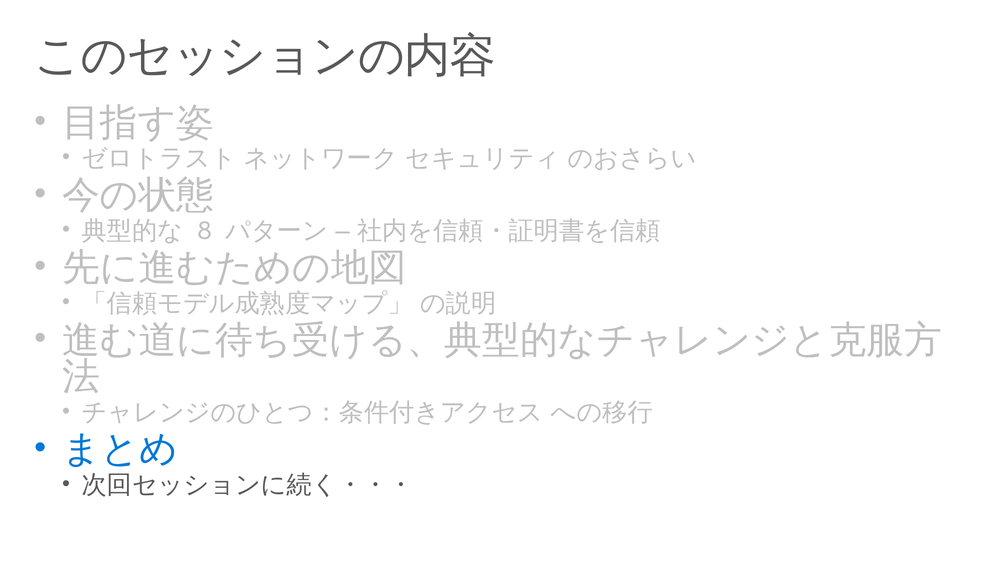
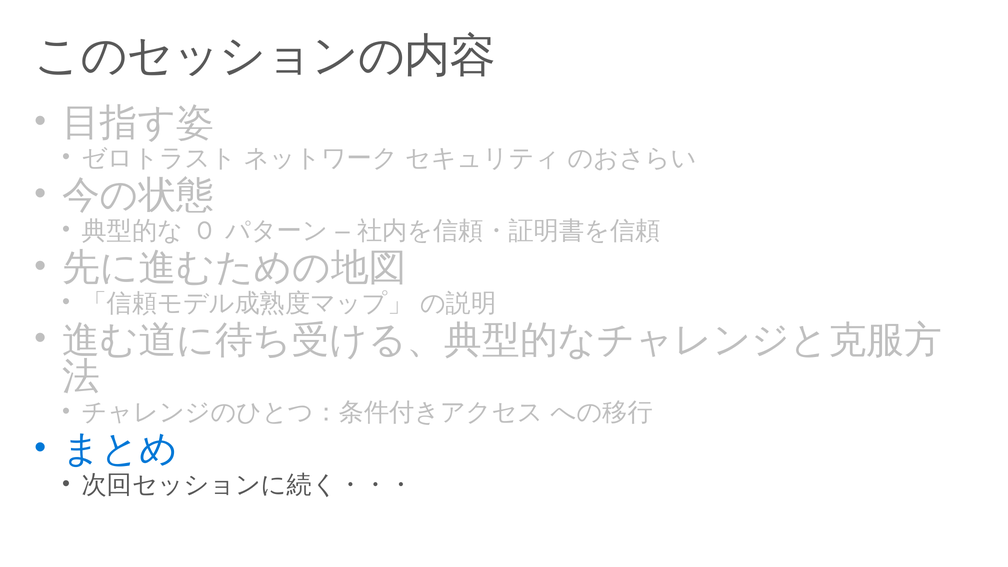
8: 8 -> 0
